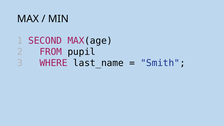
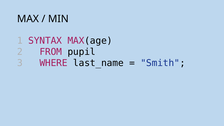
SECOND: SECOND -> SYNTAX
